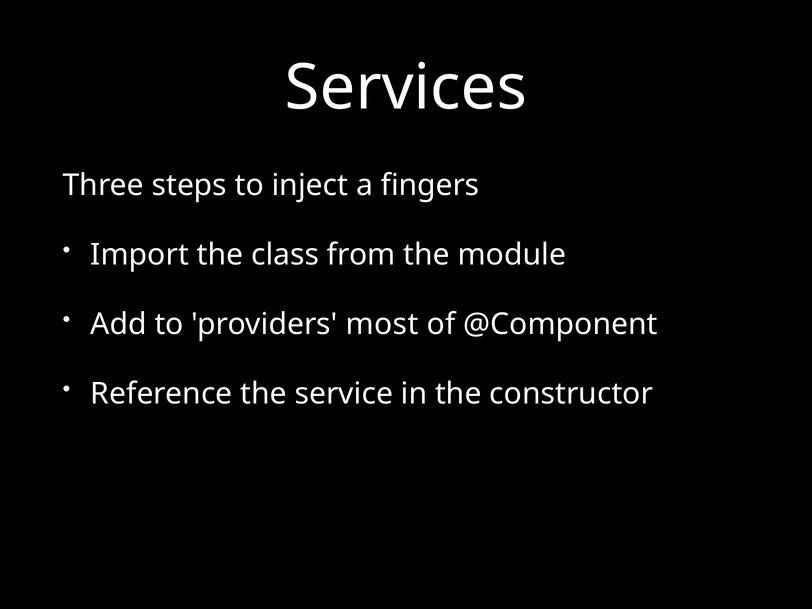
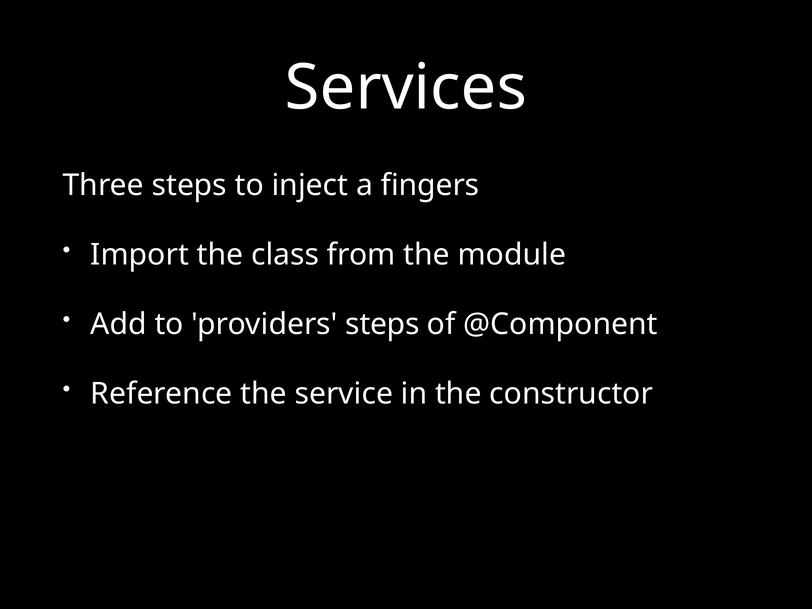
providers most: most -> steps
